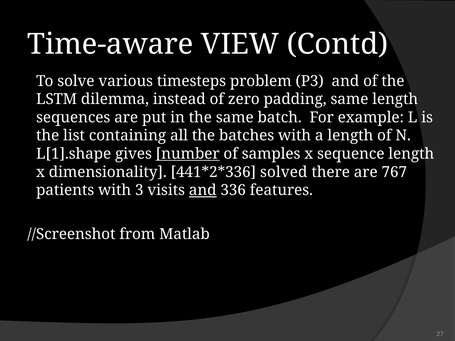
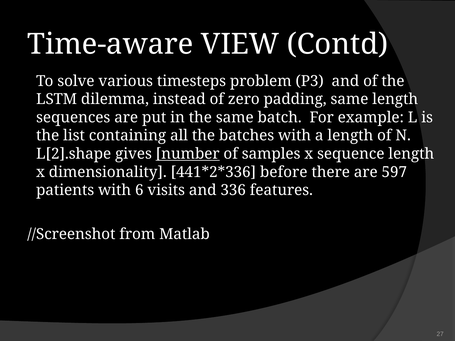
L[1].shape: L[1].shape -> L[2].shape
solved: solved -> before
767: 767 -> 597
3: 3 -> 6
and at (203, 190) underline: present -> none
